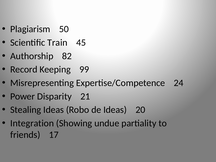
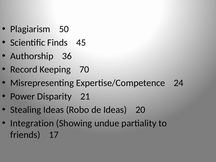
Train: Train -> Finds
82: 82 -> 36
99: 99 -> 70
